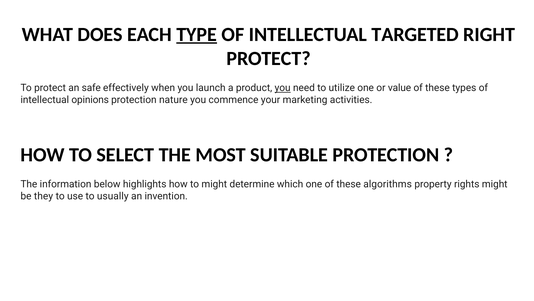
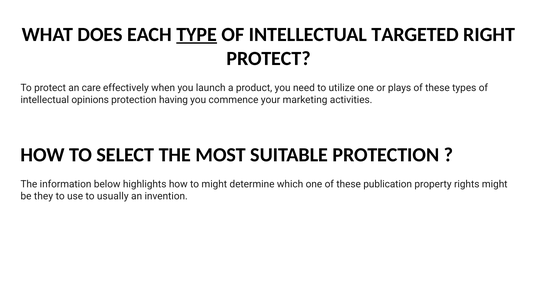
safe: safe -> care
you at (283, 88) underline: present -> none
value: value -> plays
nature: nature -> having
algorithms: algorithms -> publication
